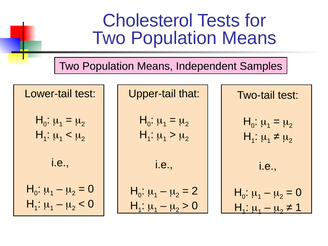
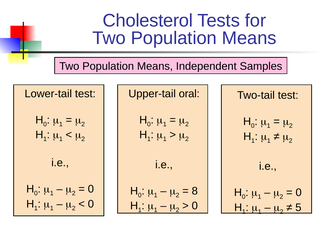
that: that -> oral
2 at (195, 191): 2 -> 8
1 at (298, 207): 1 -> 5
